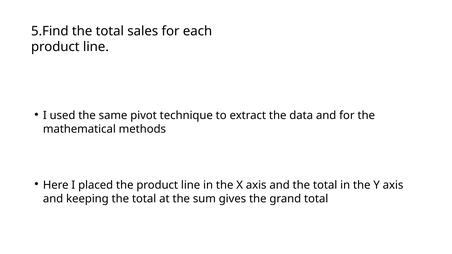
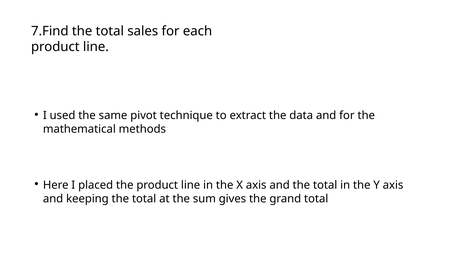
5.Find: 5.Find -> 7.Find
